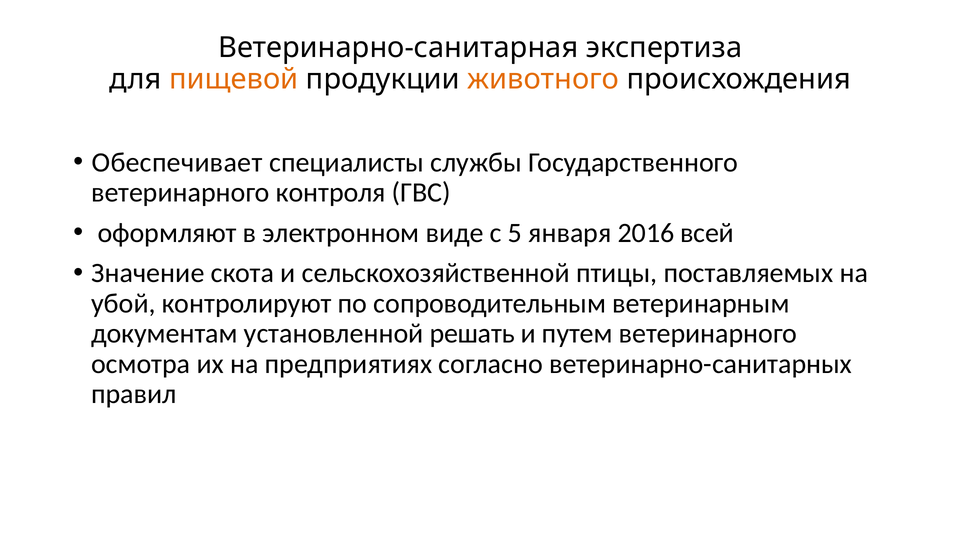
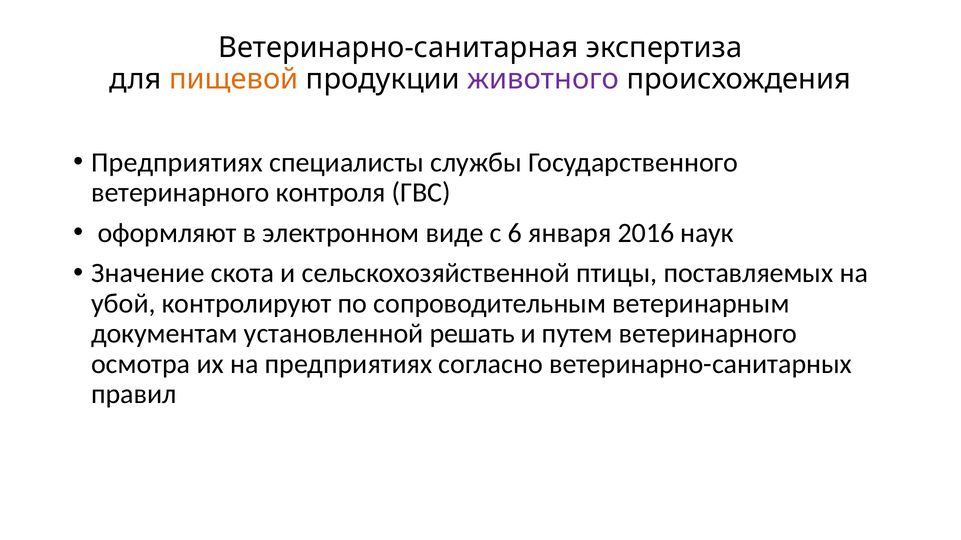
животного colour: orange -> purple
Обеспечивает at (177, 162): Обеспечивает -> Предприятиях
5: 5 -> 6
всей: всей -> наук
